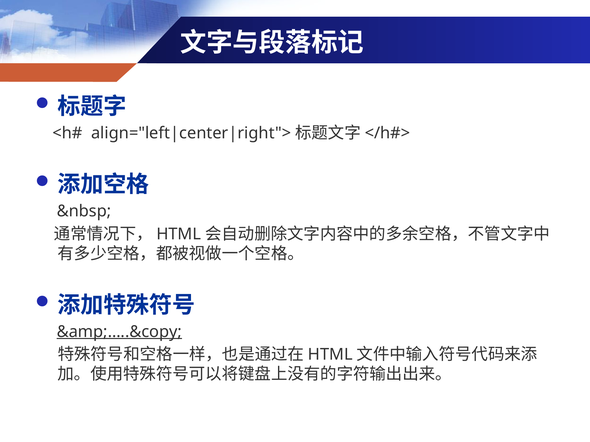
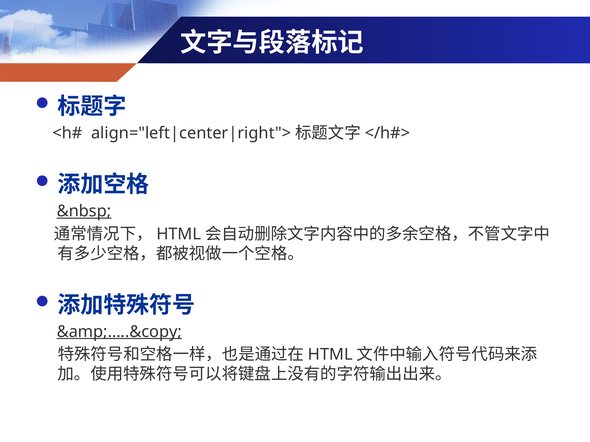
&nbsp underline: none -> present
